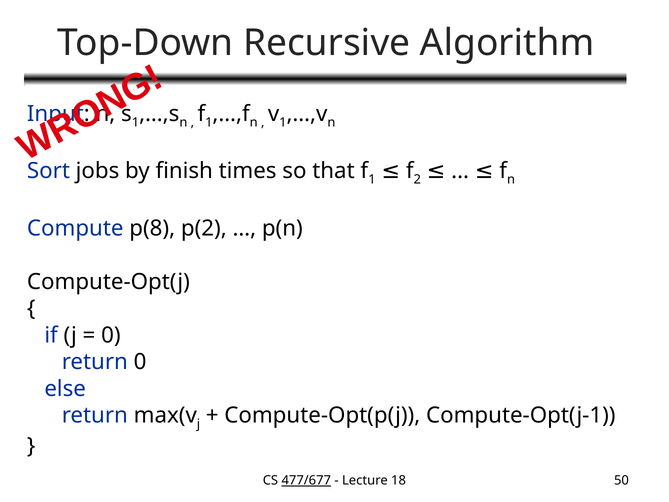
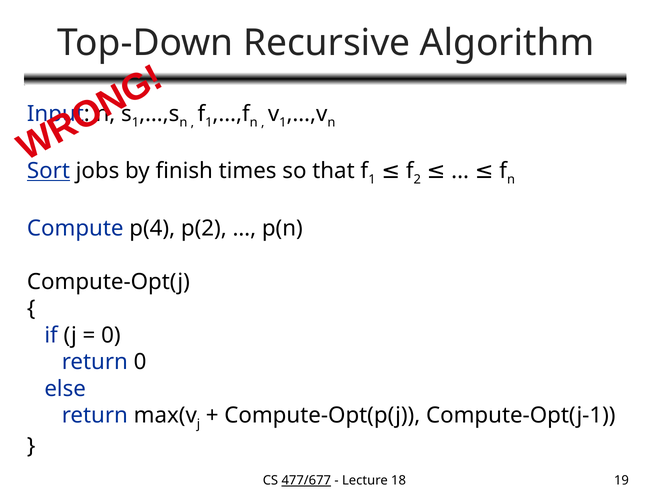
Sort underline: none -> present
p(8: p(8 -> p(4
50: 50 -> 19
